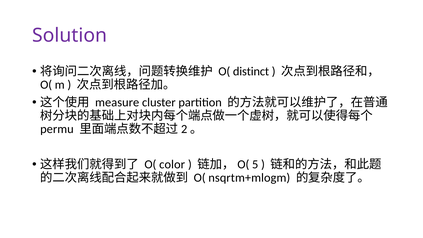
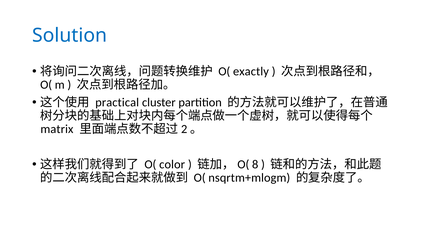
Solution colour: purple -> blue
distinct: distinct -> exactly
measure: measure -> practical
permu: permu -> matrix
5: 5 -> 8
